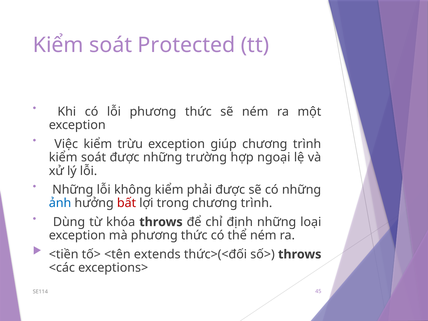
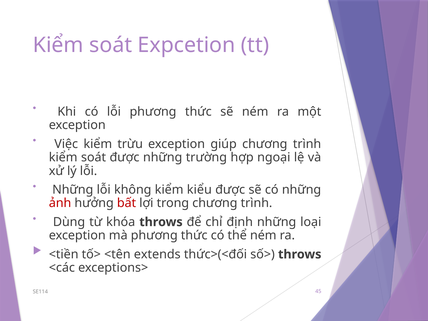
Protected: Protected -> Expcetion
phải: phải -> kiểu
ảnh colour: blue -> red
